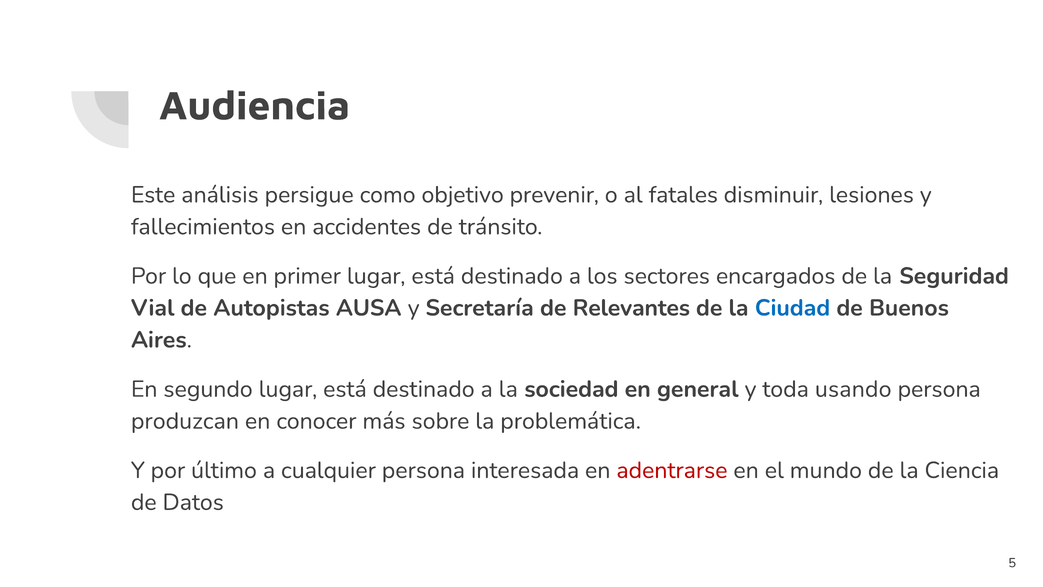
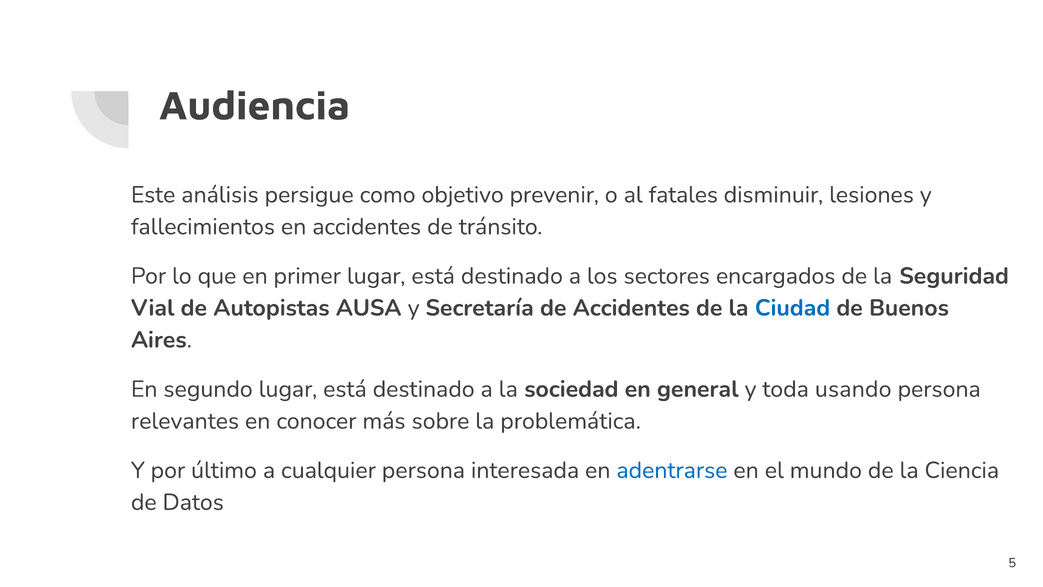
de Relevantes: Relevantes -> Accidentes
produzcan: produzcan -> relevantes
adentrarse colour: red -> blue
